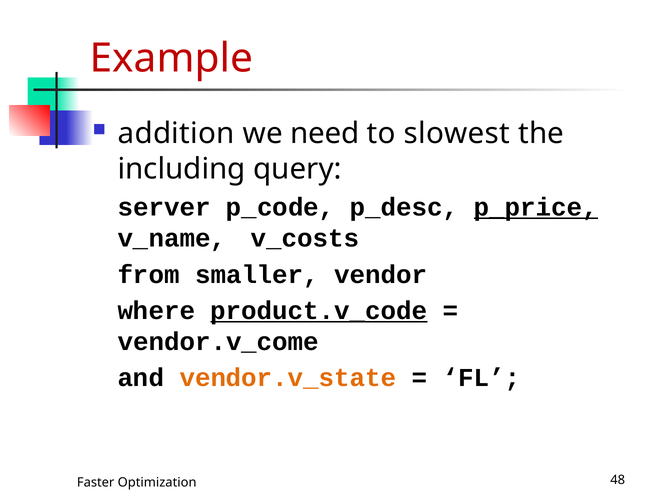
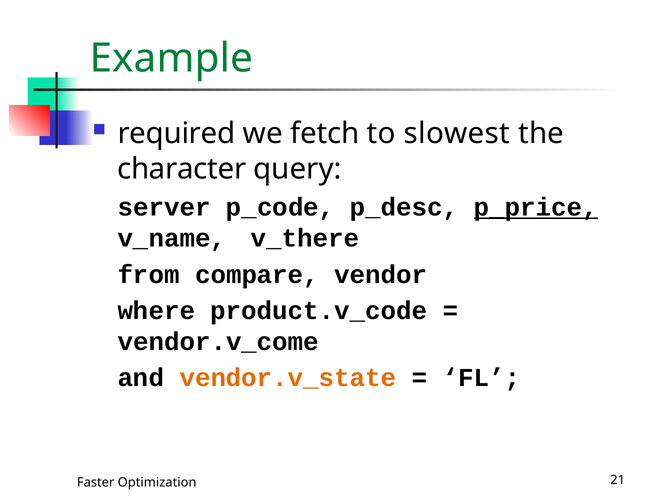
Example colour: red -> green
addition: addition -> required
need: need -> fetch
including: including -> character
v_costs: v_costs -> v_there
smaller: smaller -> compare
product.v_code underline: present -> none
48: 48 -> 21
